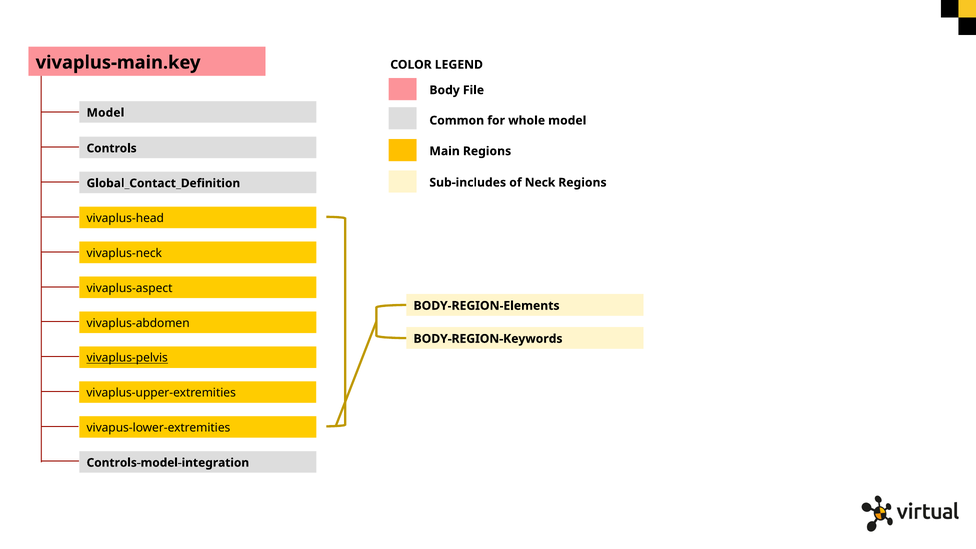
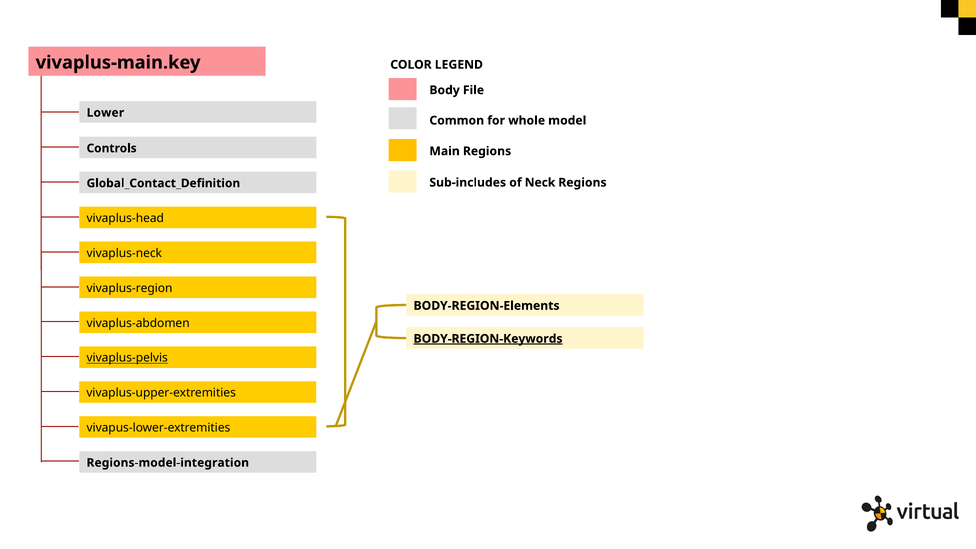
Model at (105, 113): Model -> Lower
vivaplus-aspect: vivaplus-aspect -> vivaplus-region
BODY-REGION-Keywords underline: none -> present
Controls-model-integration: Controls-model-integration -> Regions-model-integration
